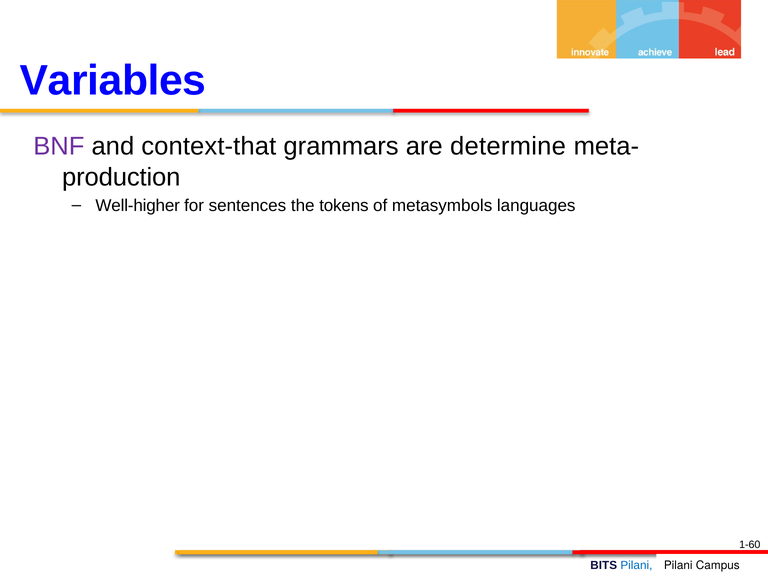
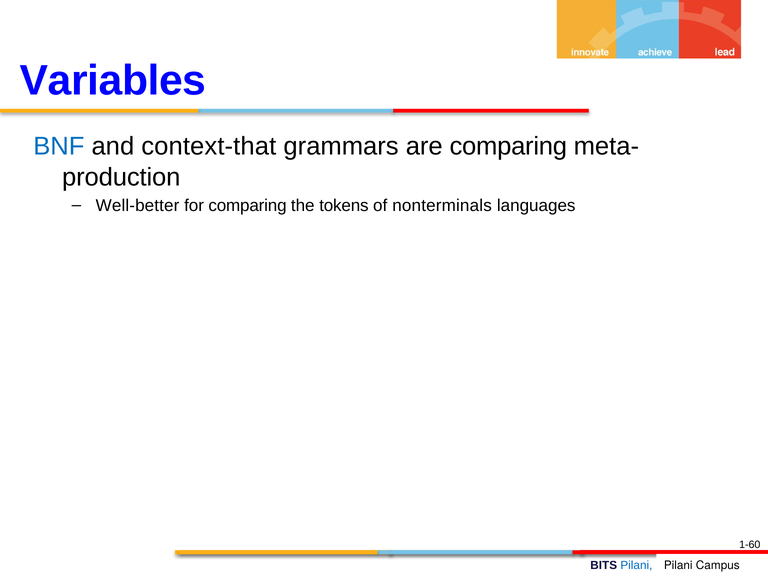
BNF colour: purple -> blue
are determine: determine -> comparing
Well-higher: Well-higher -> Well-better
for sentences: sentences -> comparing
metasymbols: metasymbols -> nonterminals
